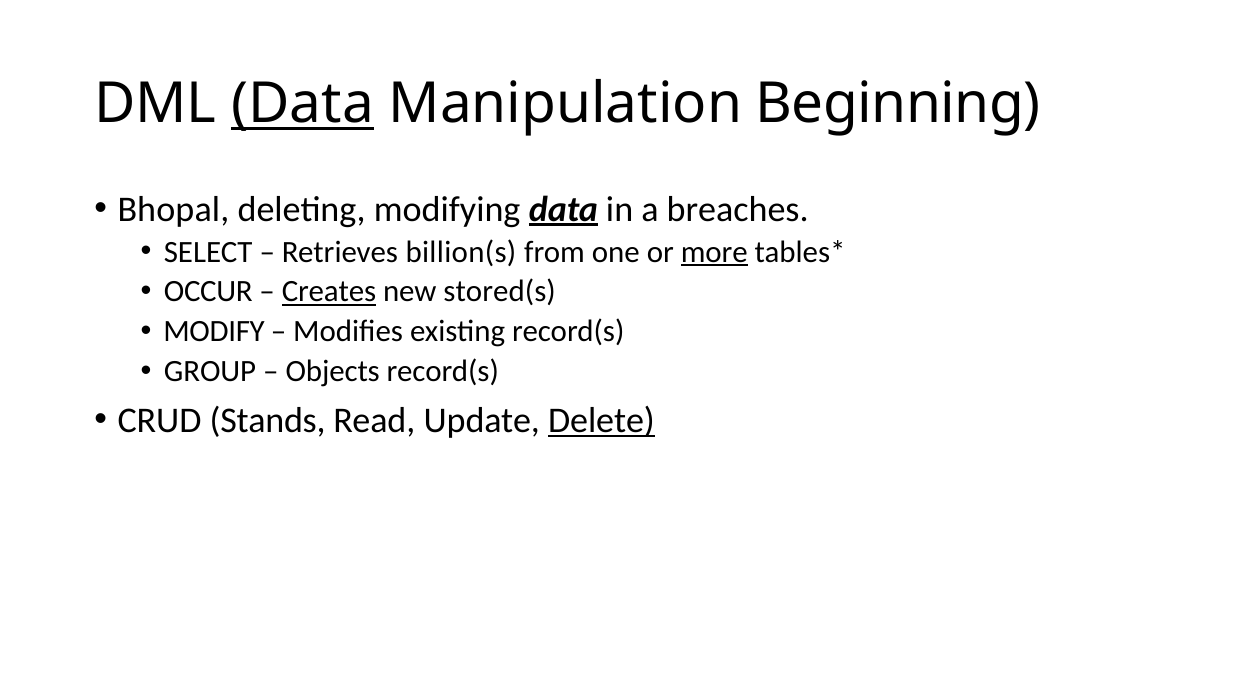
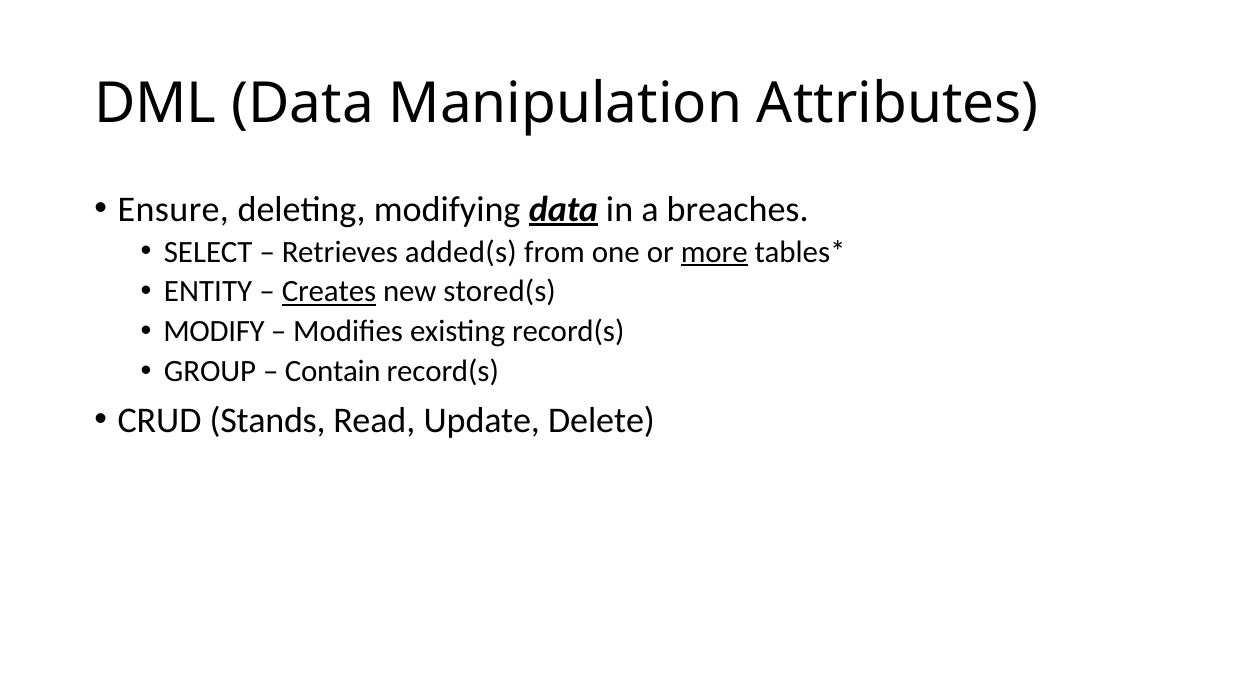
Data at (303, 104) underline: present -> none
Beginning: Beginning -> Attributes
Bhopal: Bhopal -> Ensure
billion(s: billion(s -> added(s
OCCUR: OCCUR -> ENTITY
Objects: Objects -> Contain
Delete underline: present -> none
